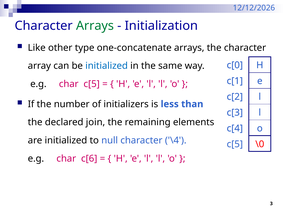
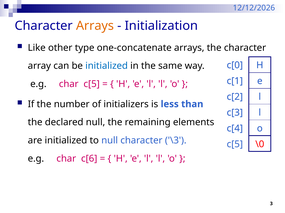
Arrays at (95, 26) colour: green -> orange
declared join: join -> null
\4: \4 -> \3
